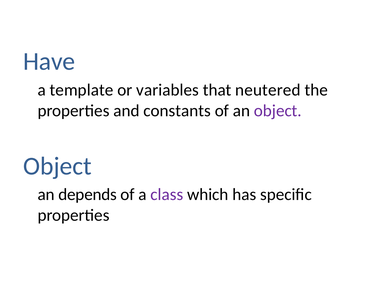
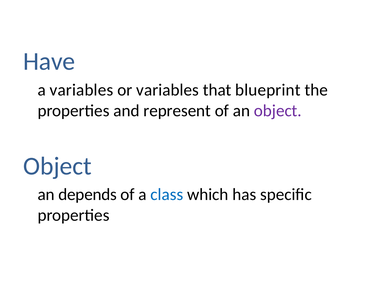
a template: template -> variables
neutered: neutered -> blueprint
constants: constants -> represent
class colour: purple -> blue
